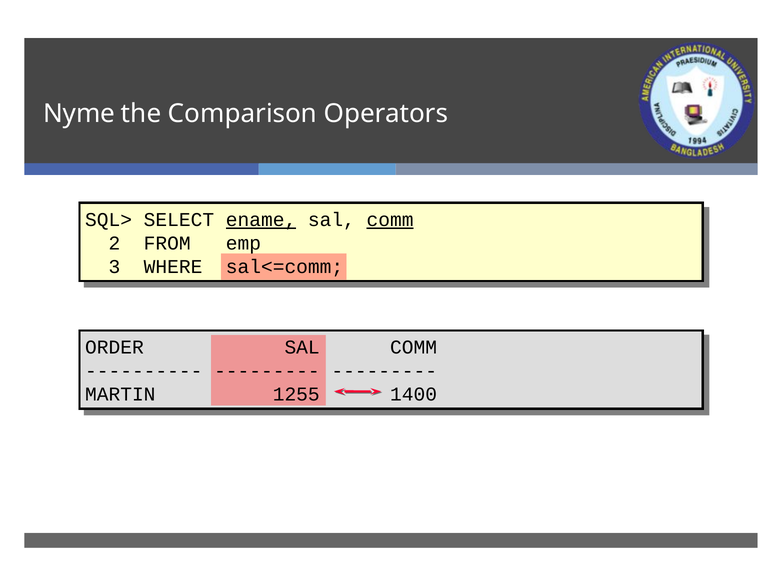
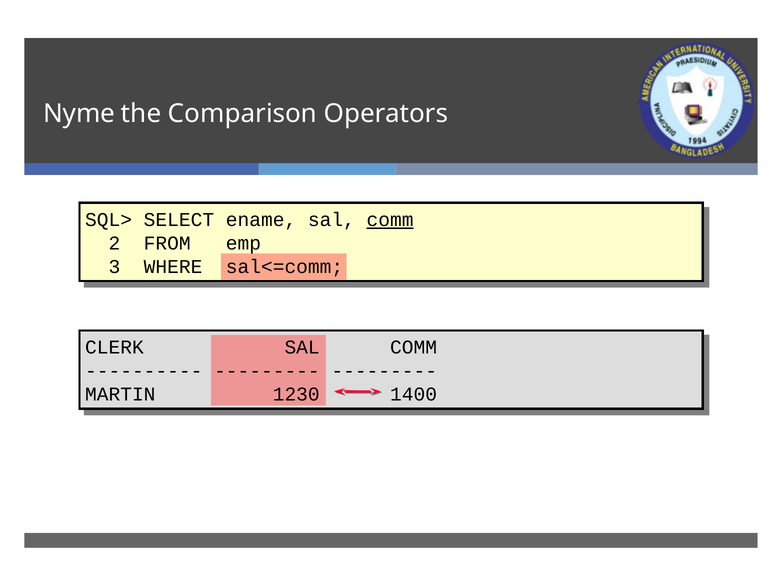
ename underline: present -> none
ORDER: ORDER -> CLERK
1255: 1255 -> 1230
